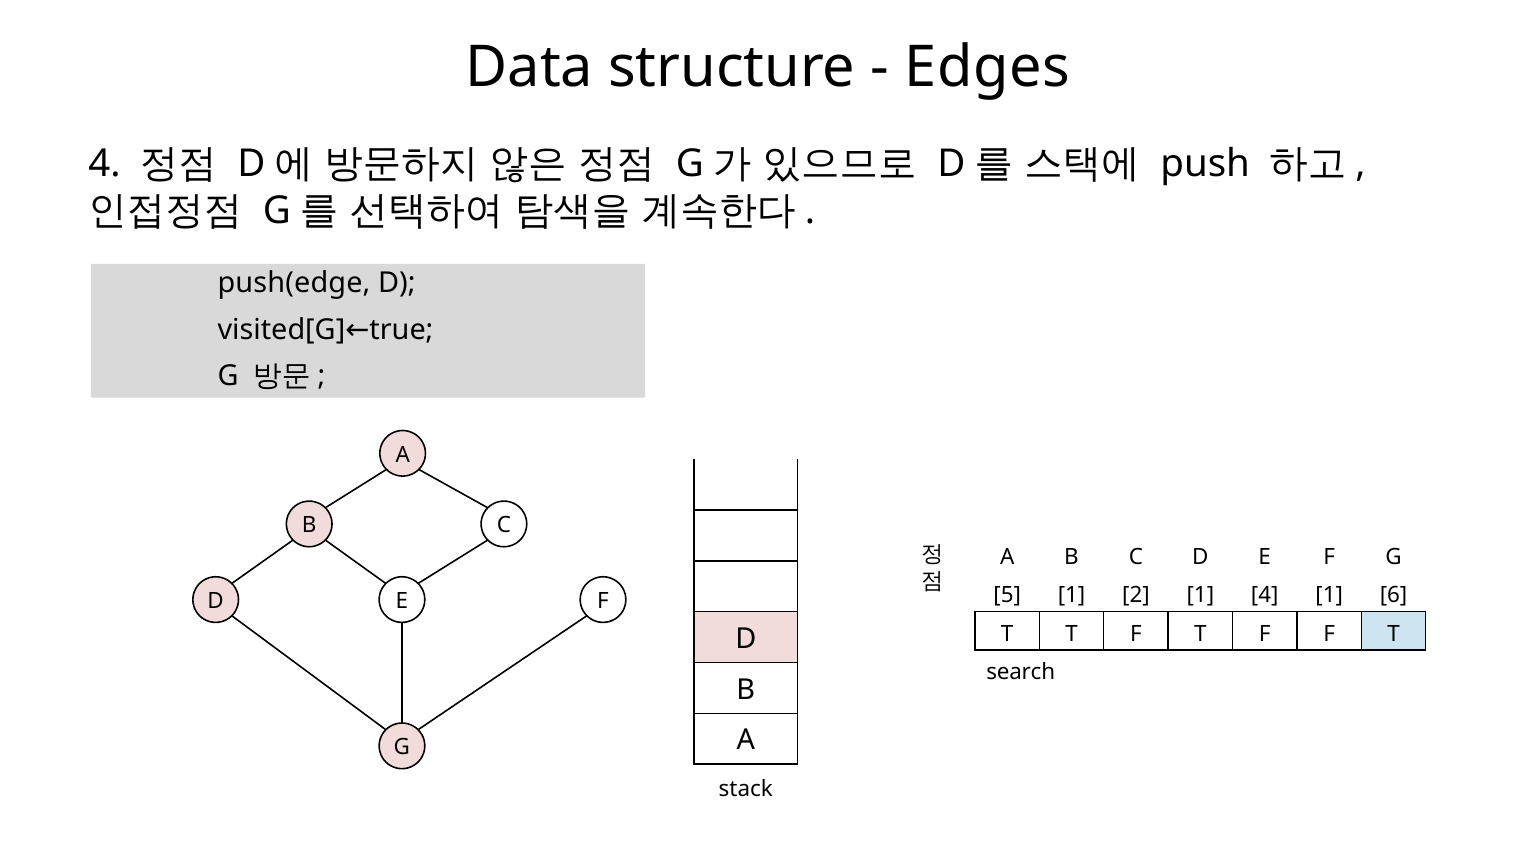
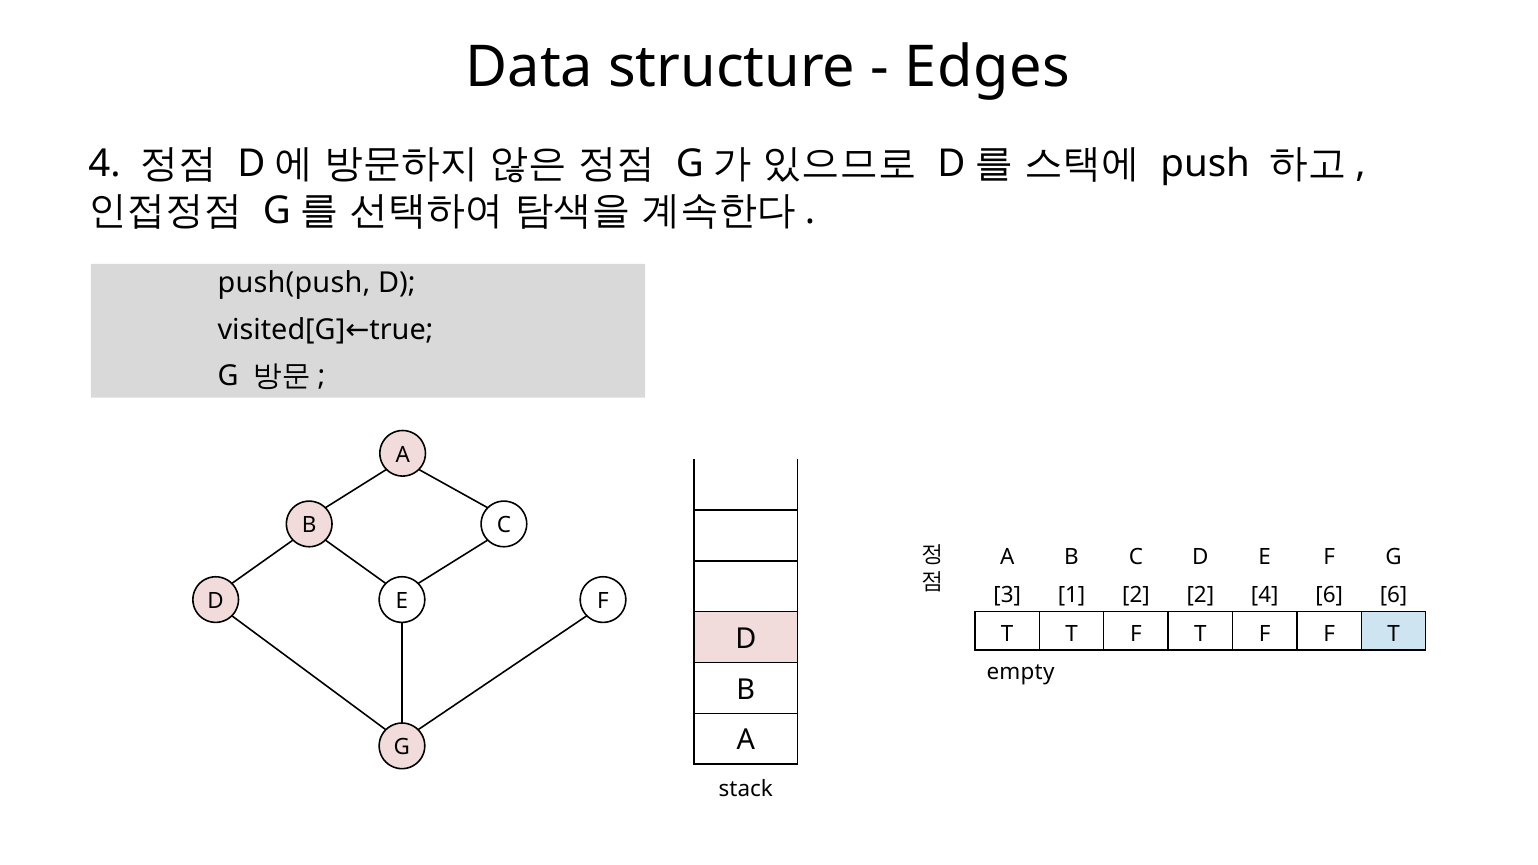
push(edge: push(edge -> push(push
5: 5 -> 3
2 1: 1 -> 2
4 1: 1 -> 6
search: search -> empty
